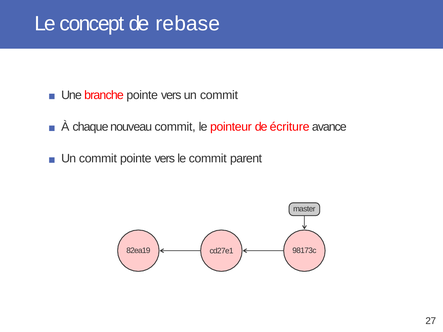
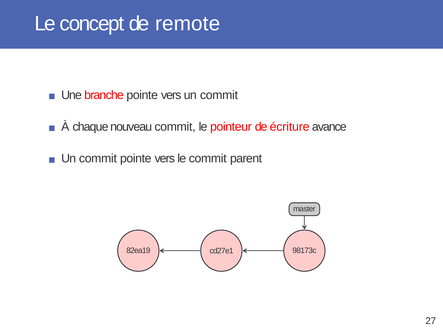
rebase: rebase -> remote
